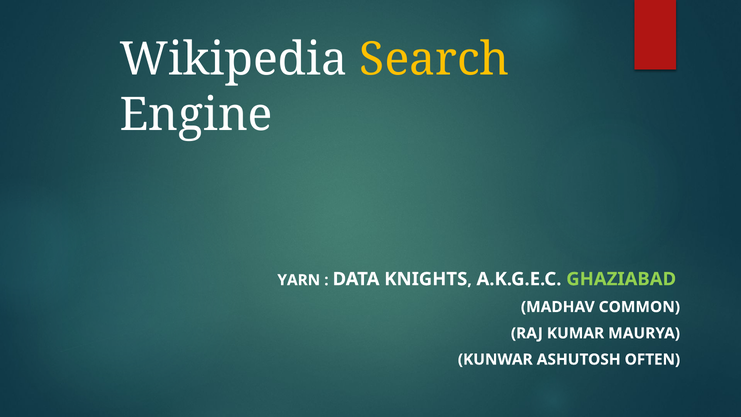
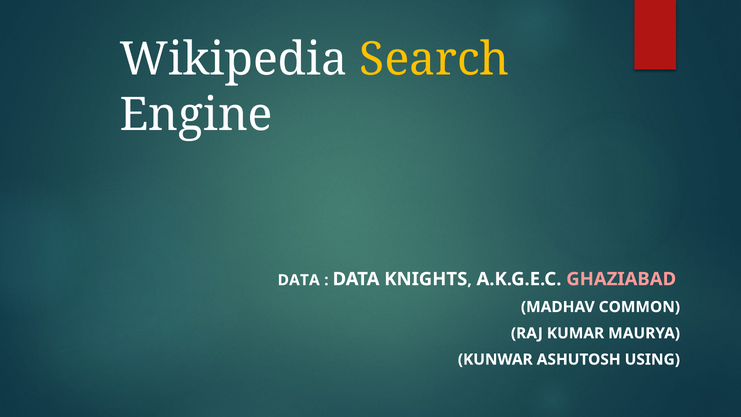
YARN at (299, 280): YARN -> DATA
GHAZIABAD colour: light green -> pink
OFTEN: OFTEN -> USING
